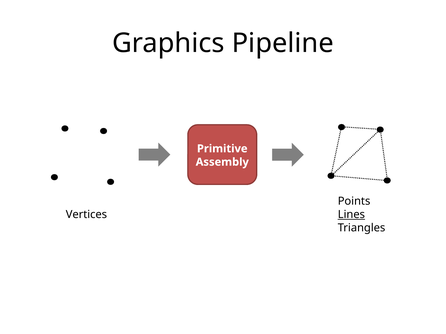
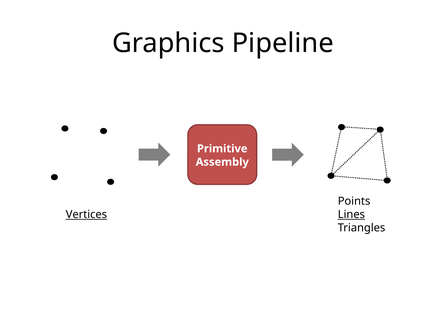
Vertices underline: none -> present
